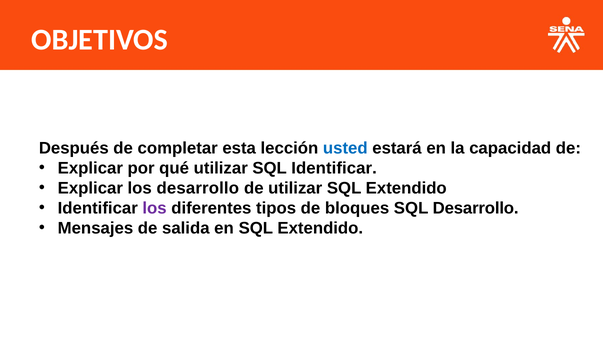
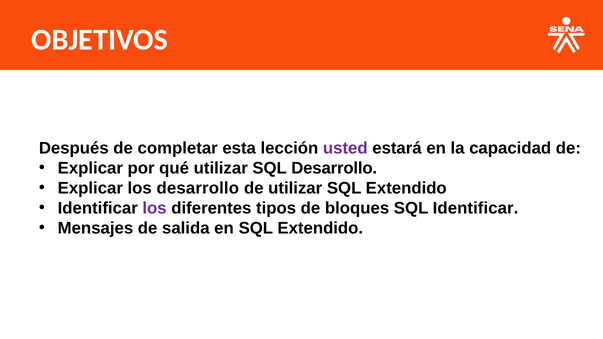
usted colour: blue -> purple
SQL Identificar: Identificar -> Desarrollo
SQL Desarrollo: Desarrollo -> Identificar
